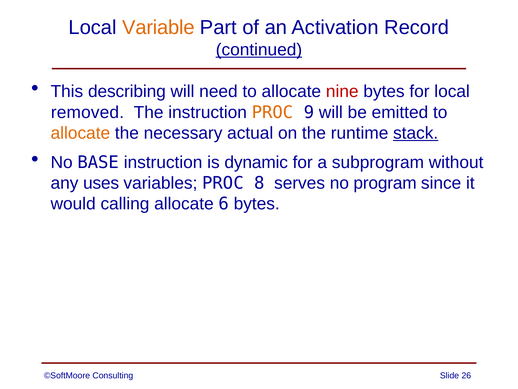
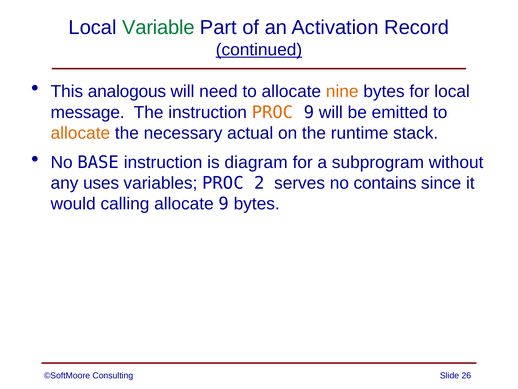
Variable colour: orange -> green
describing: describing -> analogous
nine colour: red -> orange
removed: removed -> message
stack underline: present -> none
dynamic: dynamic -> diagram
8: 8 -> 2
program: program -> contains
allocate 6: 6 -> 9
